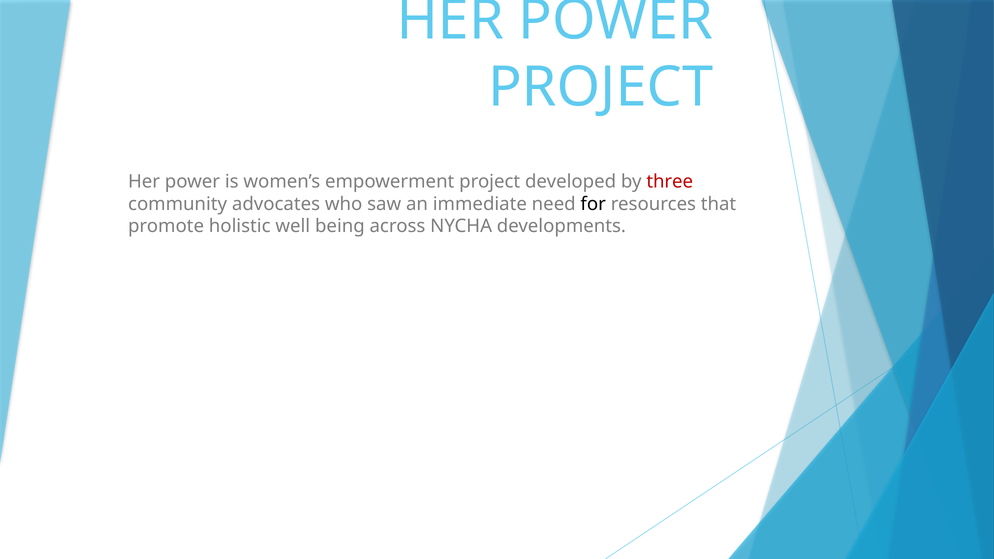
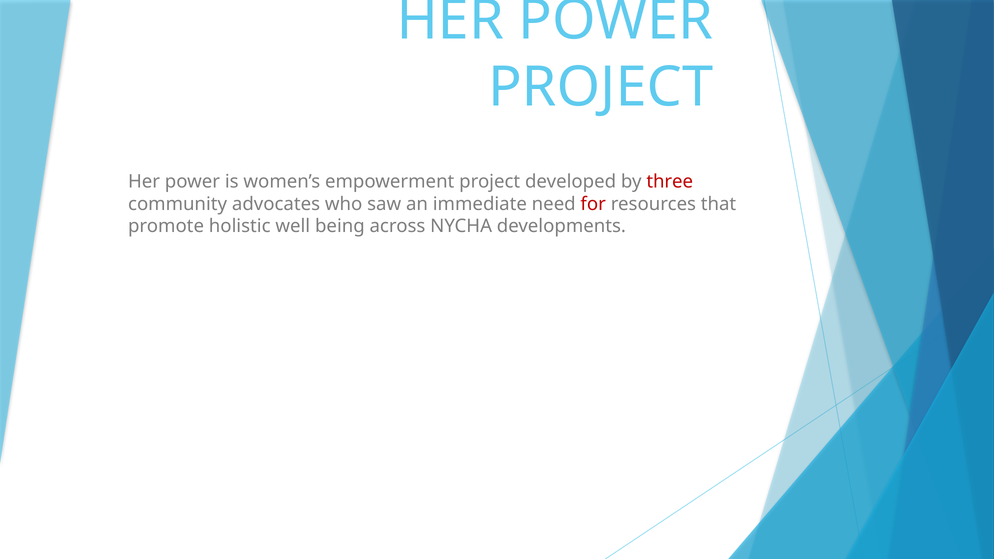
for colour: black -> red
